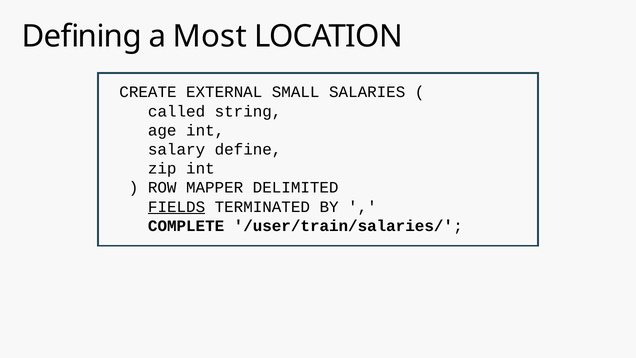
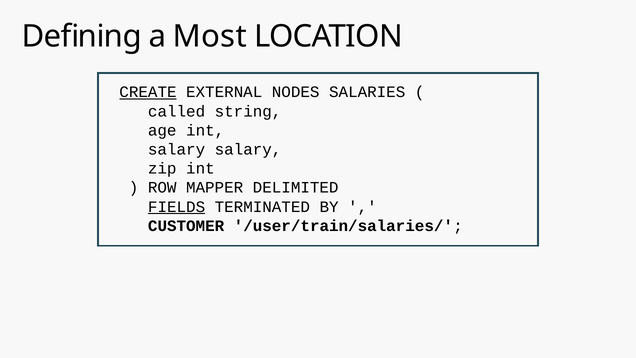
CREATE underline: none -> present
SMALL: SMALL -> NODES
salary define: define -> salary
COMPLETE: COMPLETE -> CUSTOMER
